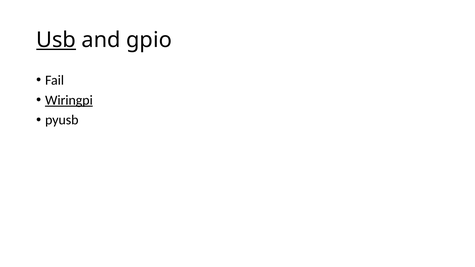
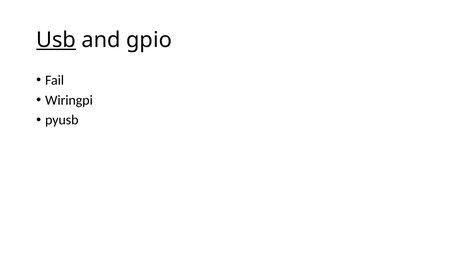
Wiringpi underline: present -> none
